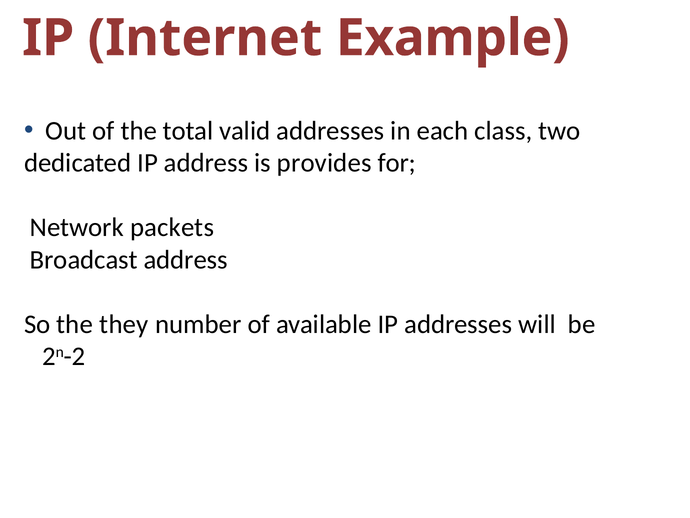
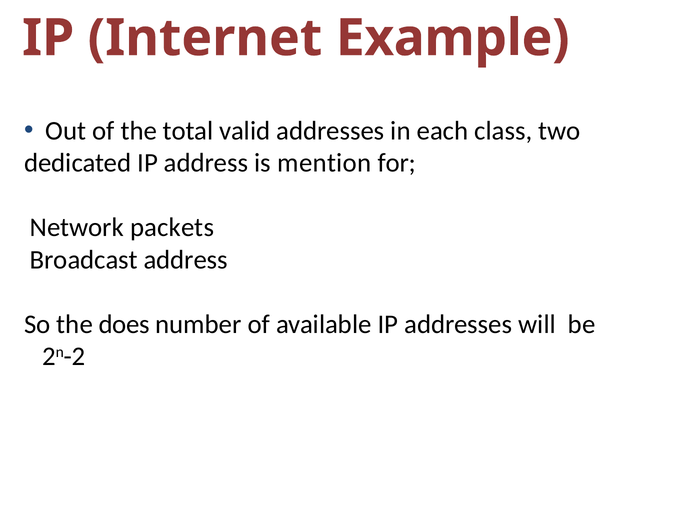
provides: provides -> mention
they: they -> does
